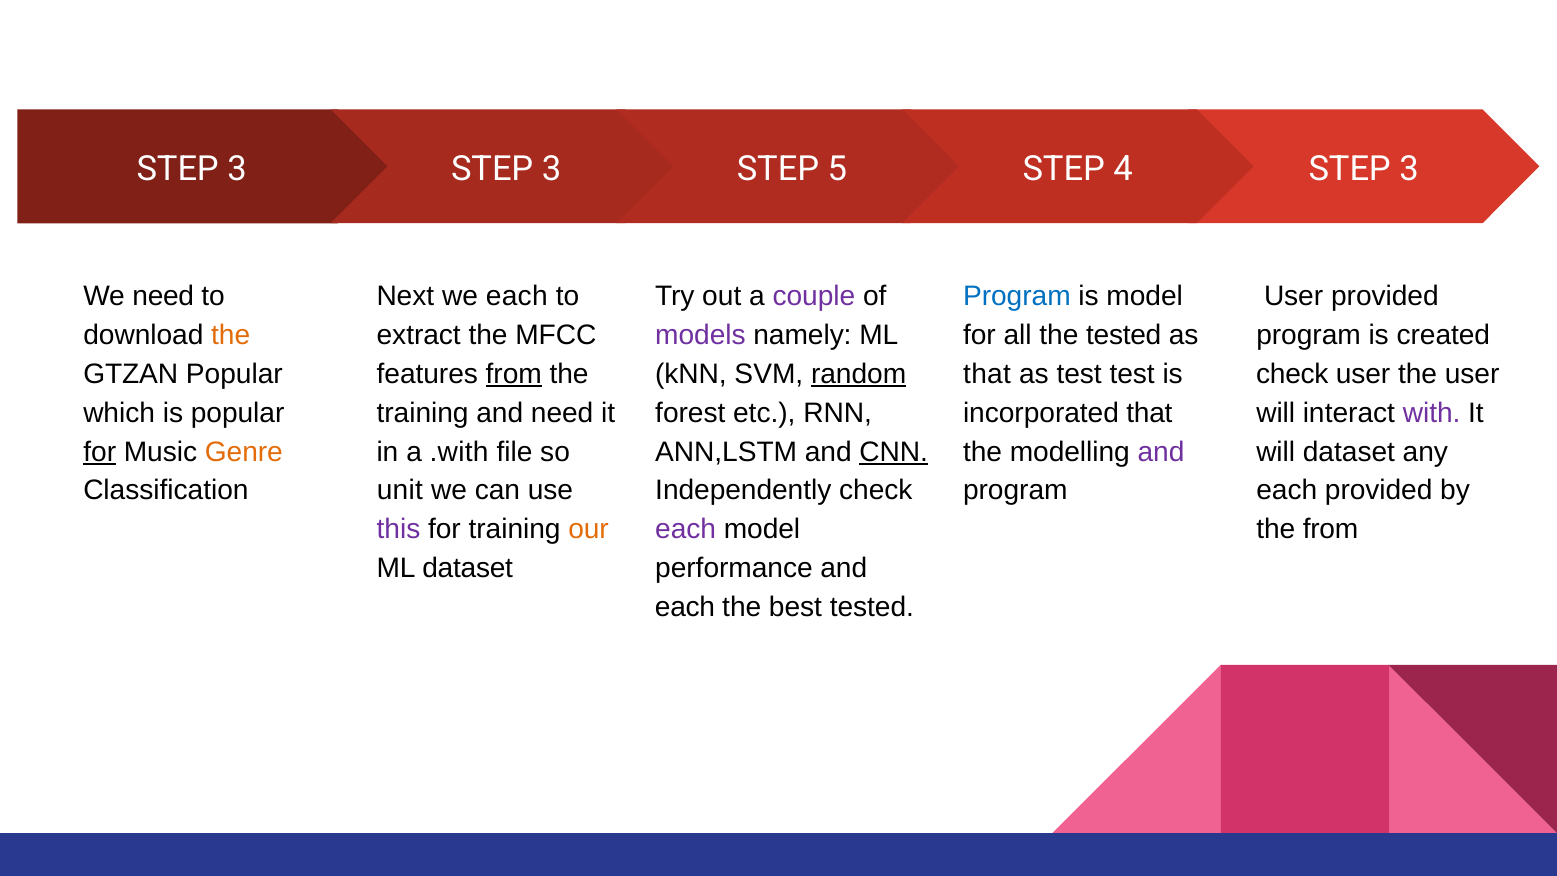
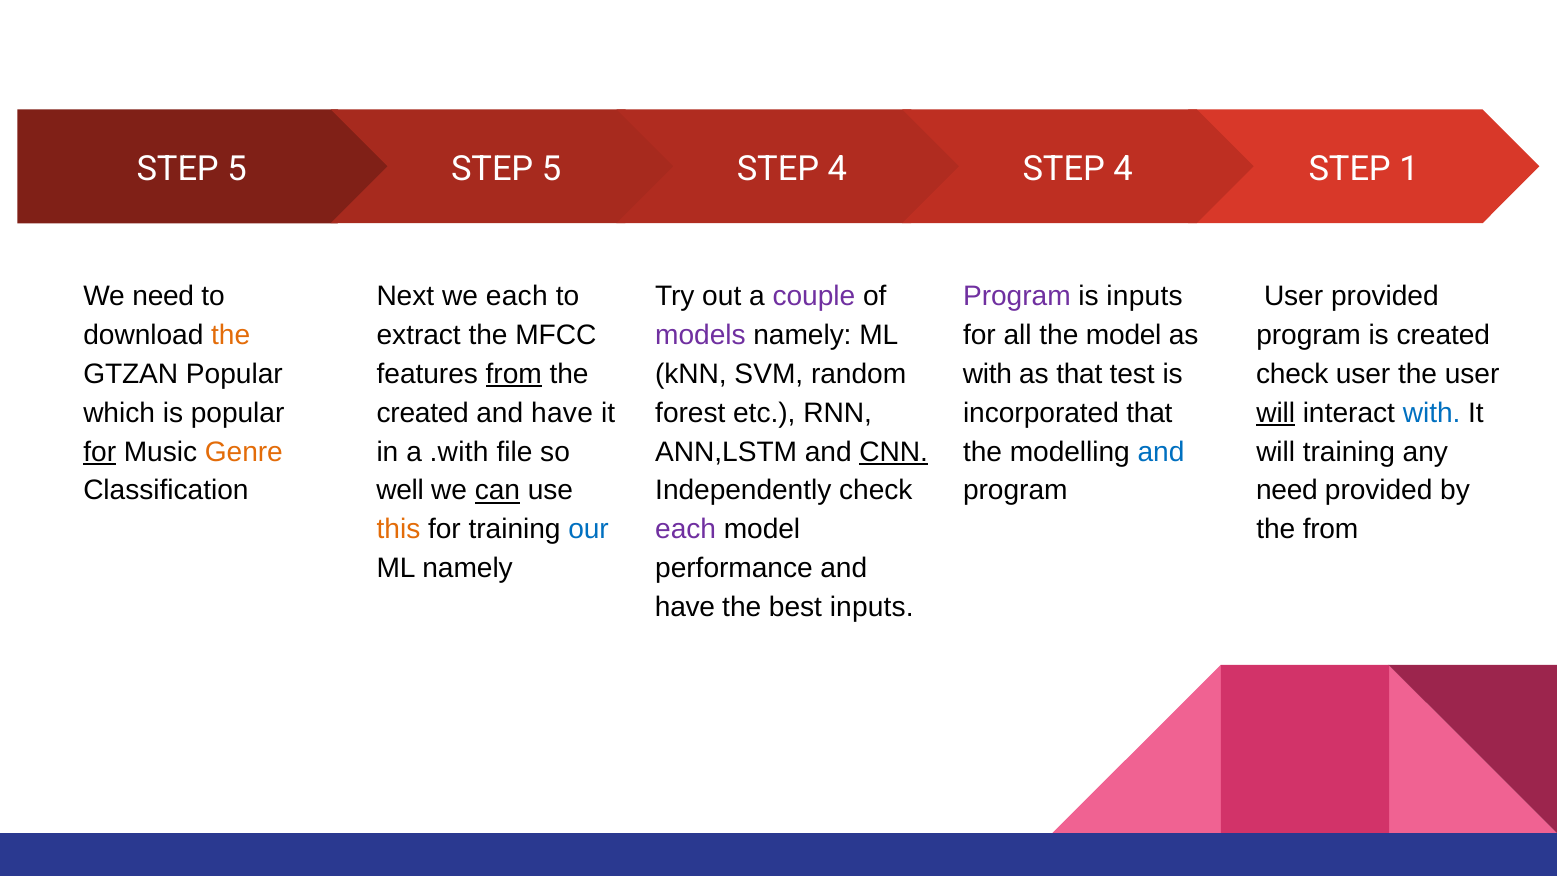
3 at (237, 169): 3 -> 5
3 at (552, 169): 3 -> 5
5 at (837, 169): 5 -> 4
3 at (1409, 169): 3 -> 1
Program at (1017, 297) colour: blue -> purple
is model: model -> inputs
the tested: tested -> model
random underline: present -> none
that at (987, 374): that -> with
as test: test -> that
training at (423, 413): training -> created
need at (562, 413): need -> have
will at (1276, 413) underline: none -> present
with at (1432, 413) colour: purple -> blue
and at (1161, 452) colour: purple -> blue
will dataset: dataset -> training
unit: unit -> well
can underline: none -> present
each at (1287, 491): each -> need
this colour: purple -> orange
our colour: orange -> blue
ML dataset: dataset -> namely
each at (685, 607): each -> have
best tested: tested -> inputs
